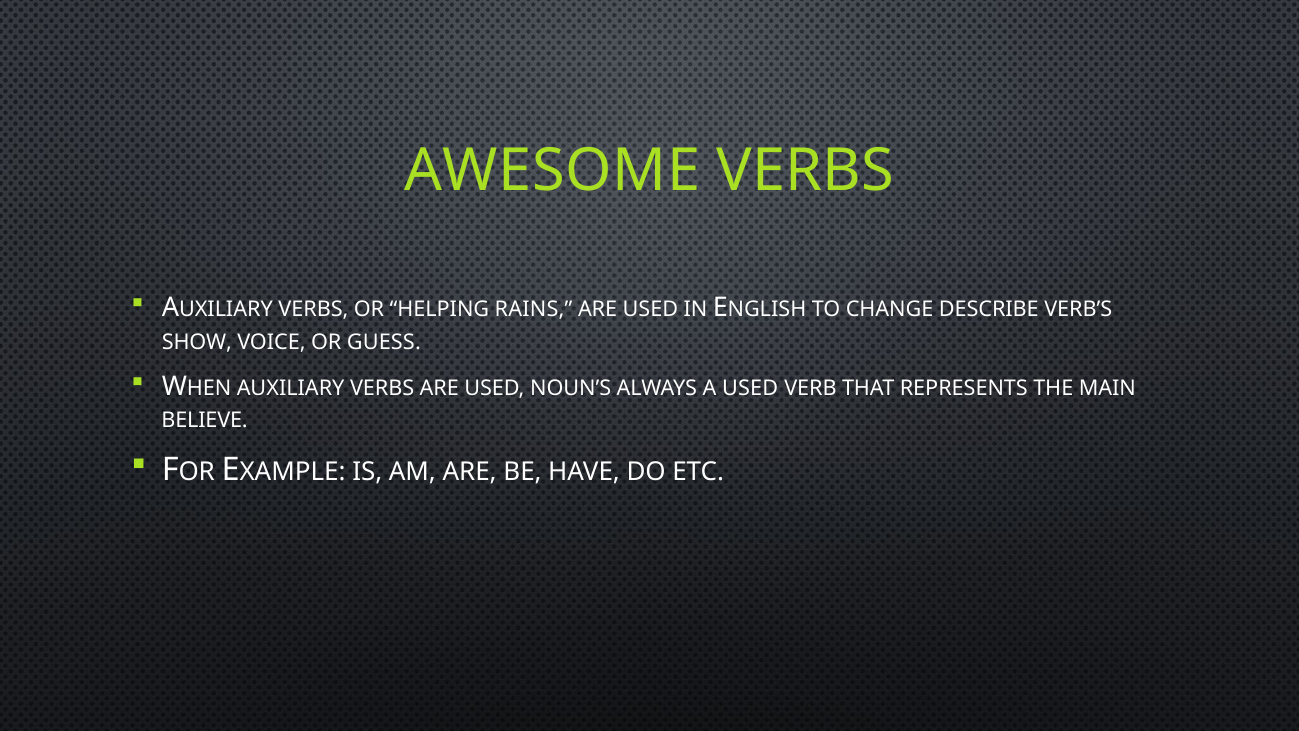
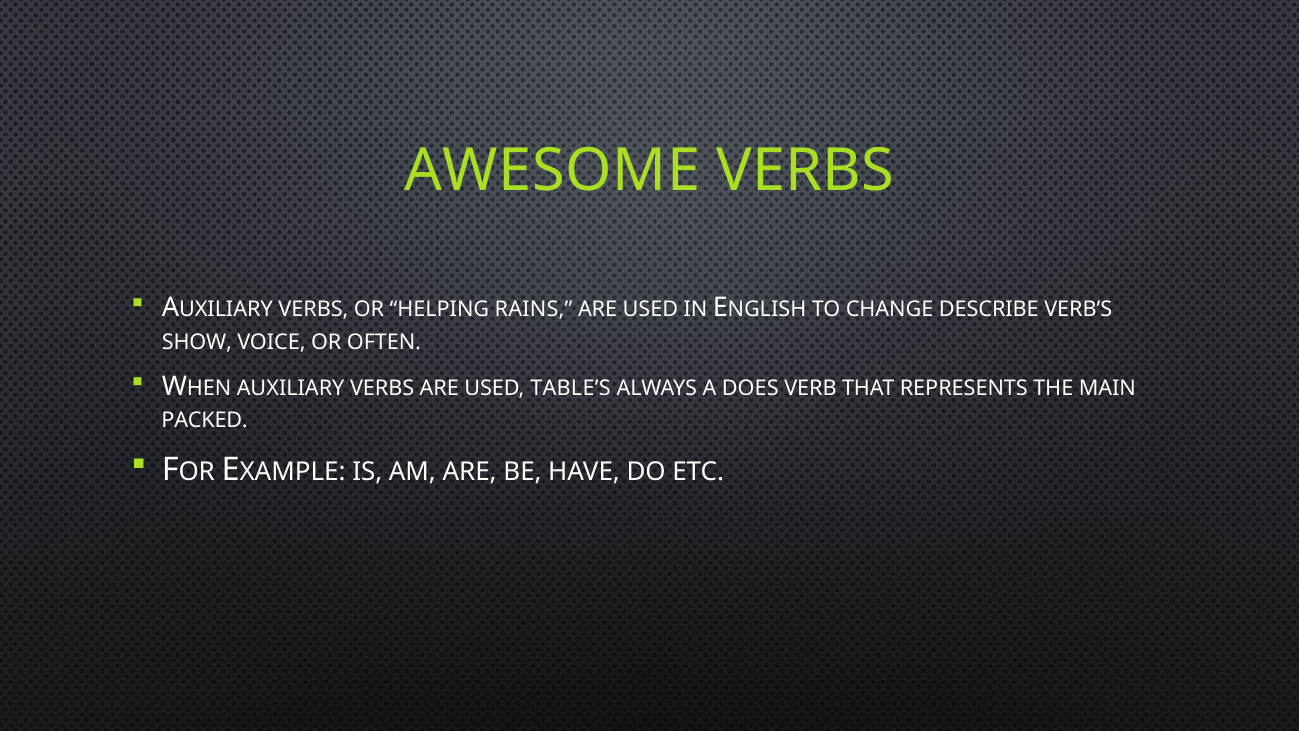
GUESS: GUESS -> OFTEN
NOUN’S: NOUN’S -> TABLE’S
A USED: USED -> DOES
BELIEVE: BELIEVE -> PACKED
